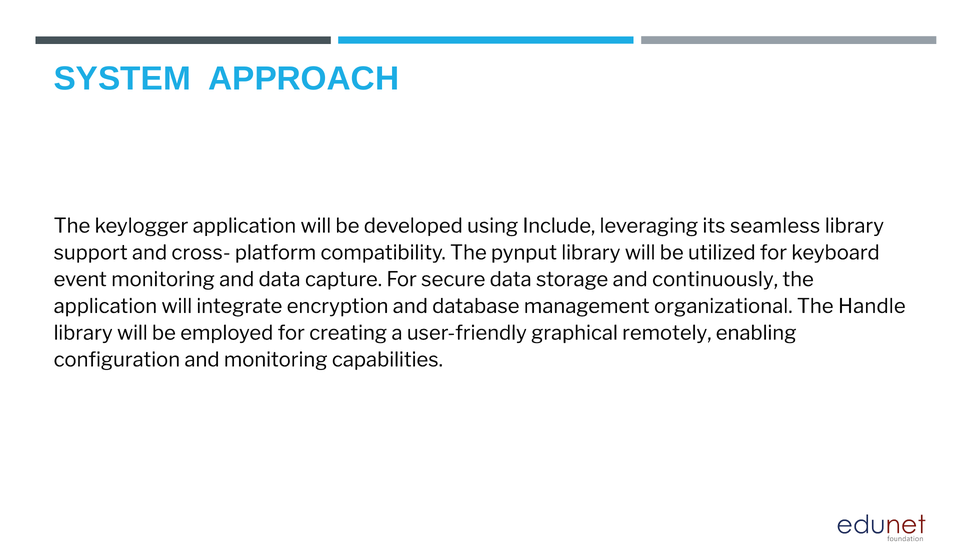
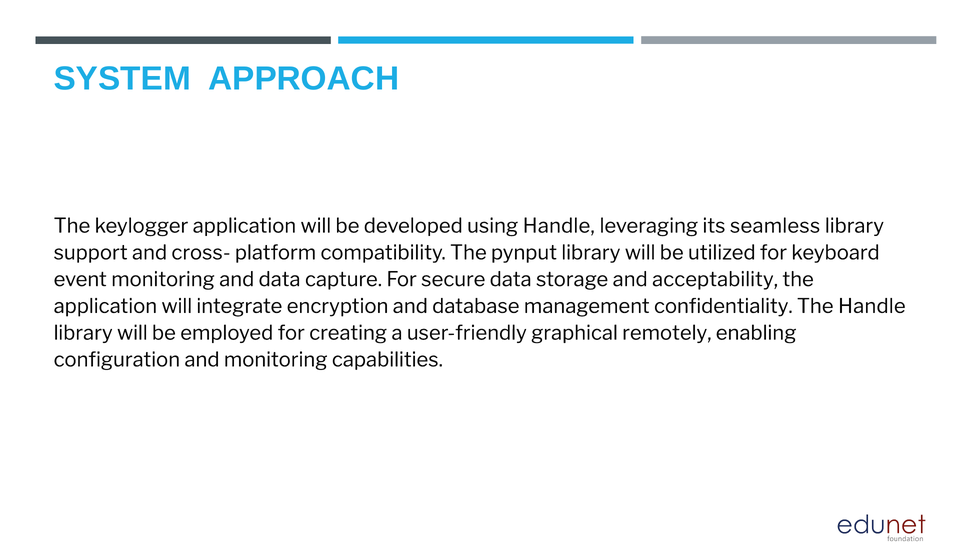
using Include: Include -> Handle
continuously: continuously -> acceptability
organizational: organizational -> confidentiality
